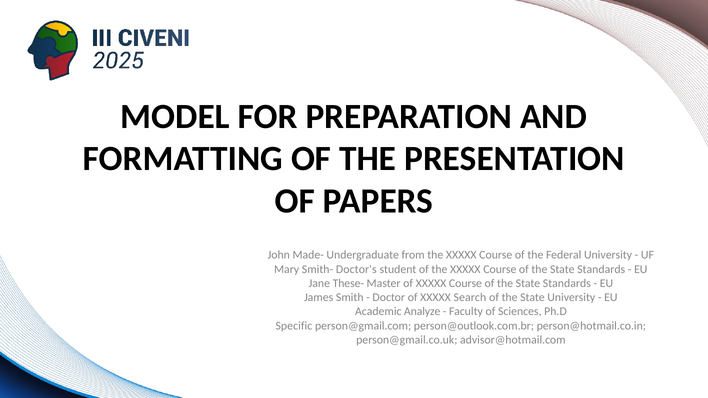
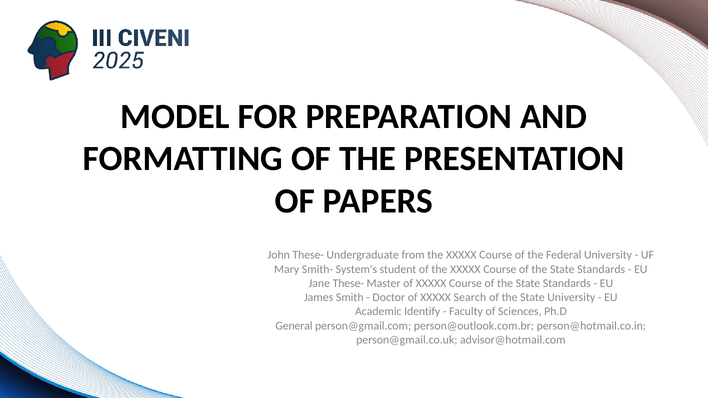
John Made-: Made- -> These-
Doctor's: Doctor's -> System's
Analyze: Analyze -> Identify
Specific: Specific -> General
